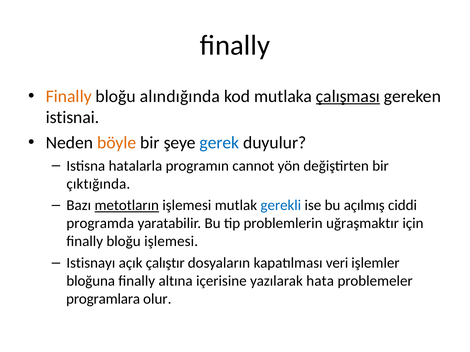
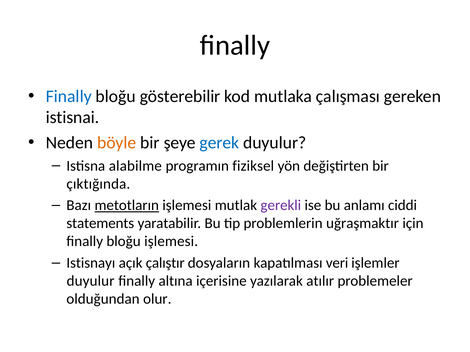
Finally at (69, 96) colour: orange -> blue
alındığında: alındığında -> gösterebilir
çalışması underline: present -> none
hatalarla: hatalarla -> alabilme
cannot: cannot -> fiziksel
gerekli colour: blue -> purple
açılmış: açılmış -> anlamı
programda: programda -> statements
bloğuna at (91, 281): bloğuna -> duyulur
hata: hata -> atılır
programlara: programlara -> olduğundan
